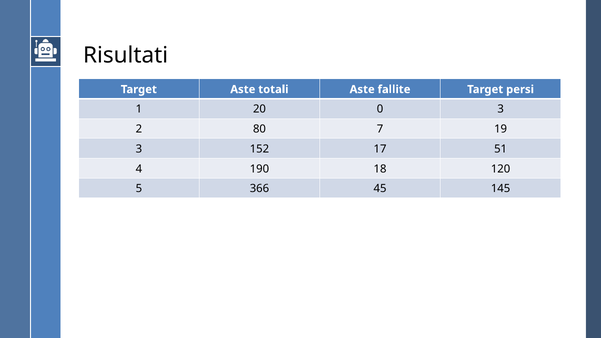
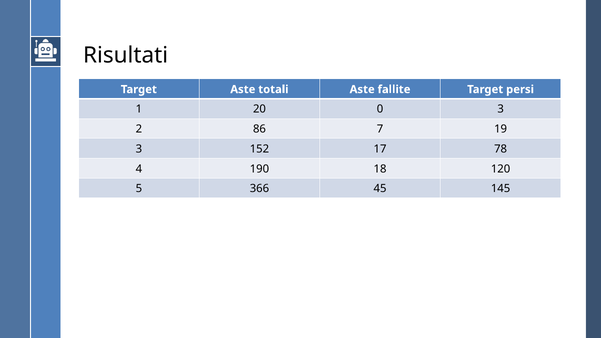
80: 80 -> 86
51: 51 -> 78
